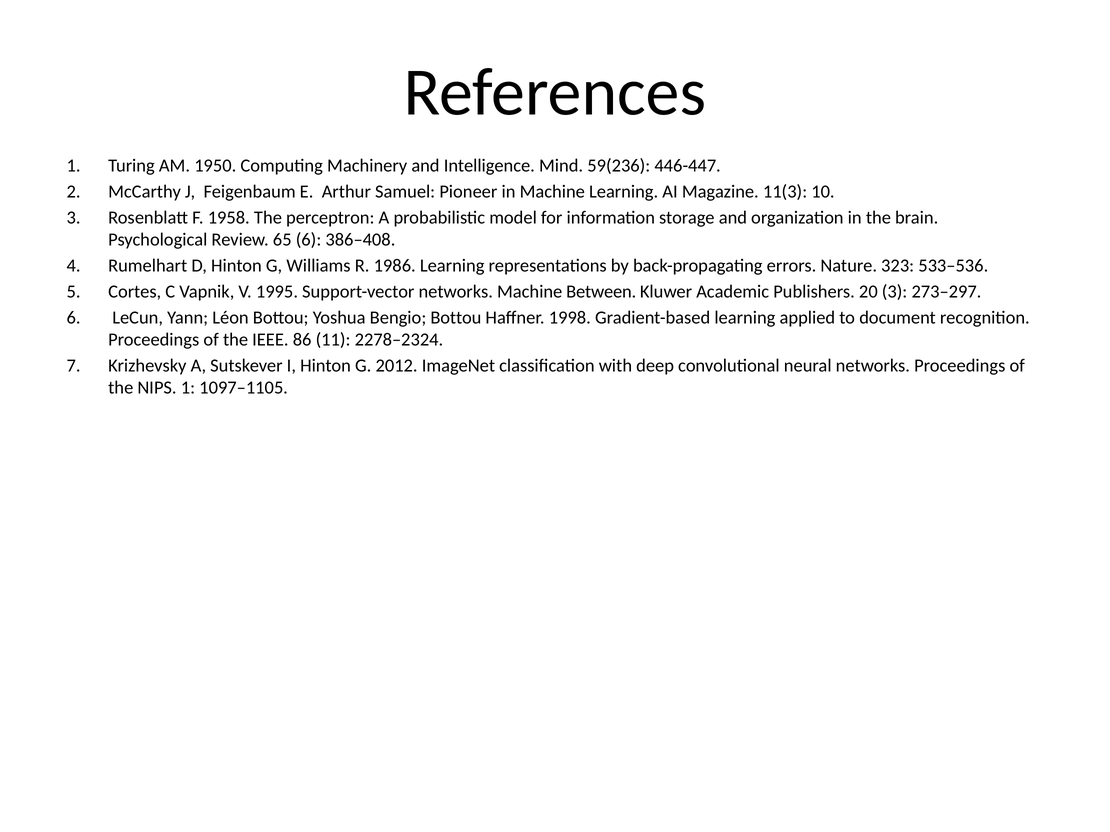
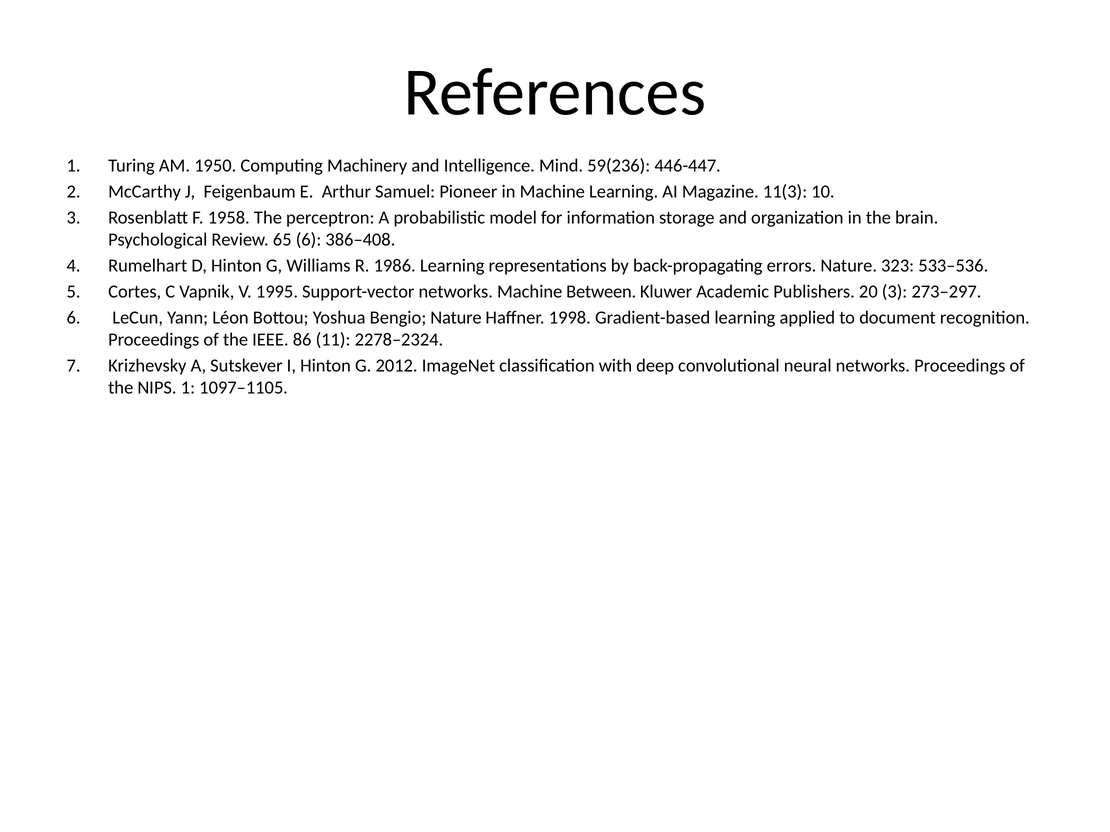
Bengio Bottou: Bottou -> Nature
